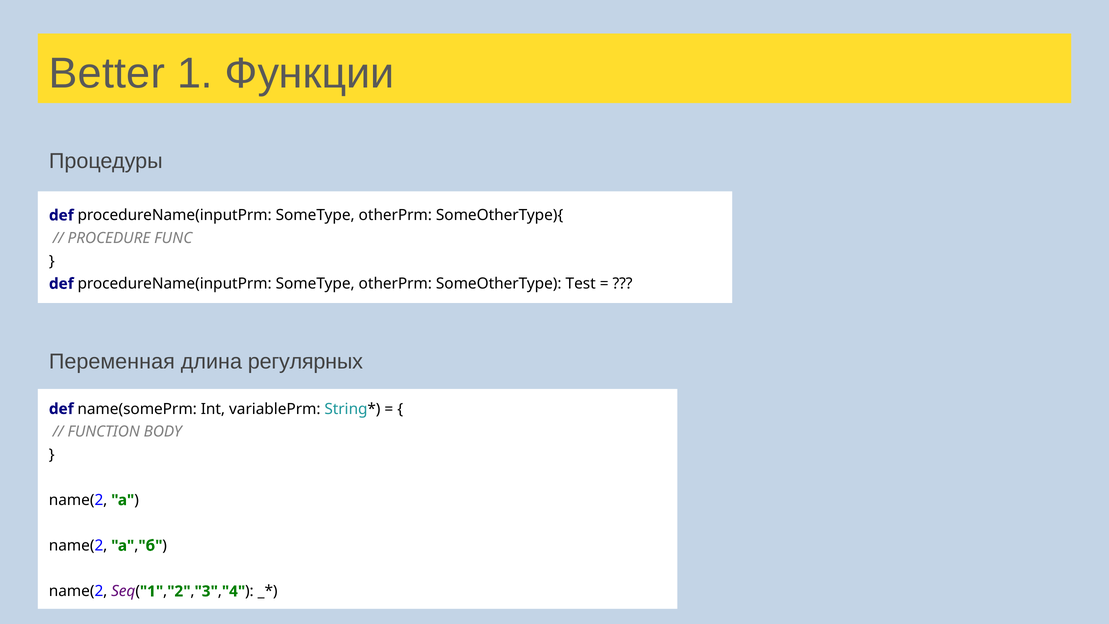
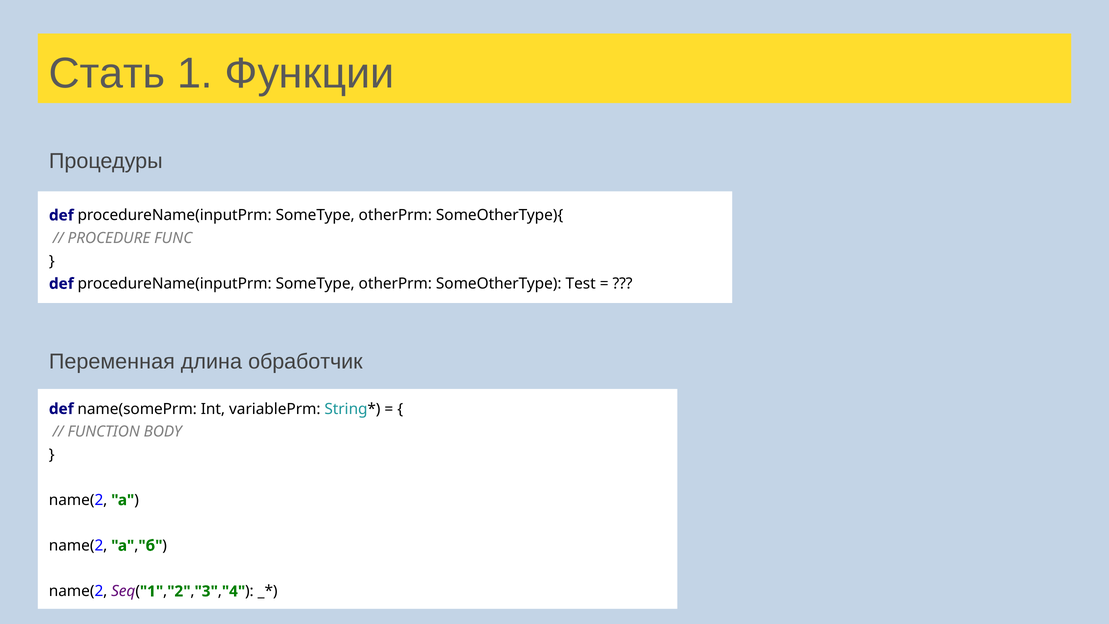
Better: Better -> Стать
регулярных: регулярных -> обработчик
